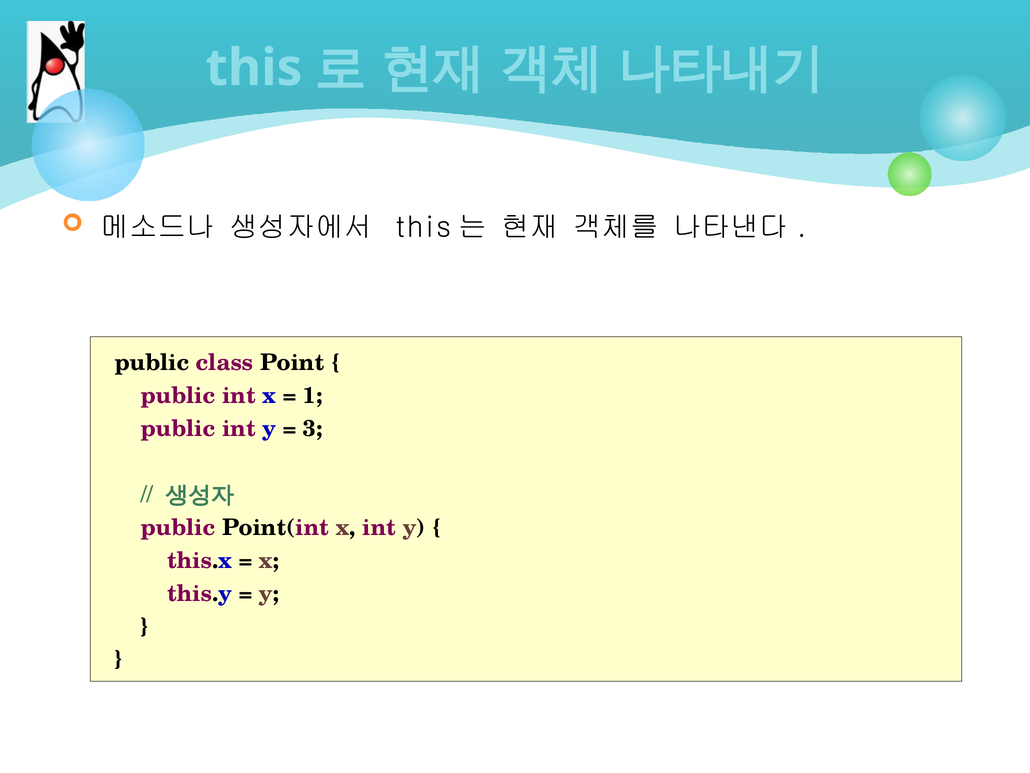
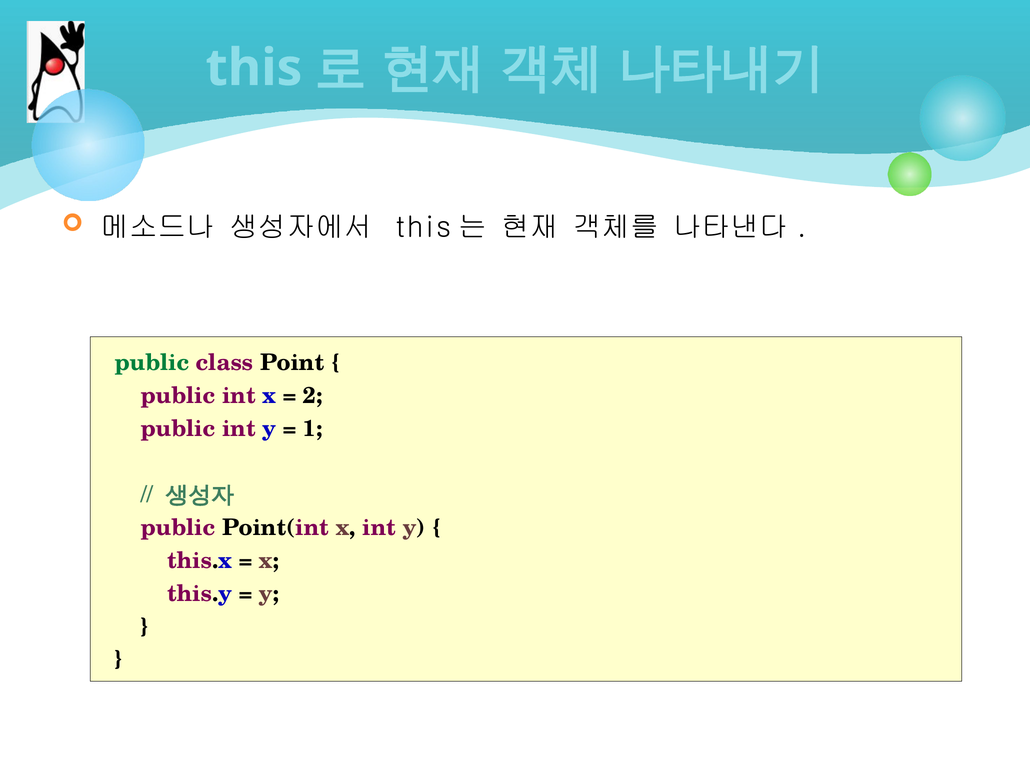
public at (152, 363) colour: black -> green
1: 1 -> 2
3: 3 -> 1
